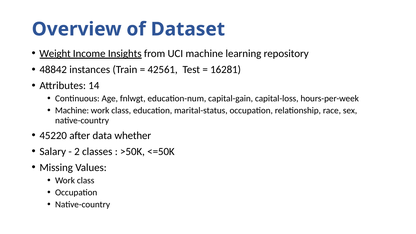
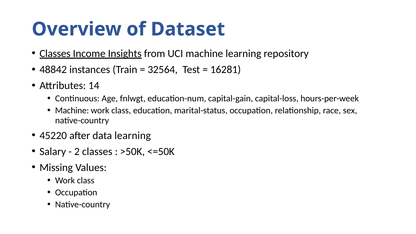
Weight at (55, 53): Weight -> Classes
42561: 42561 -> 32564
data whether: whether -> learning
